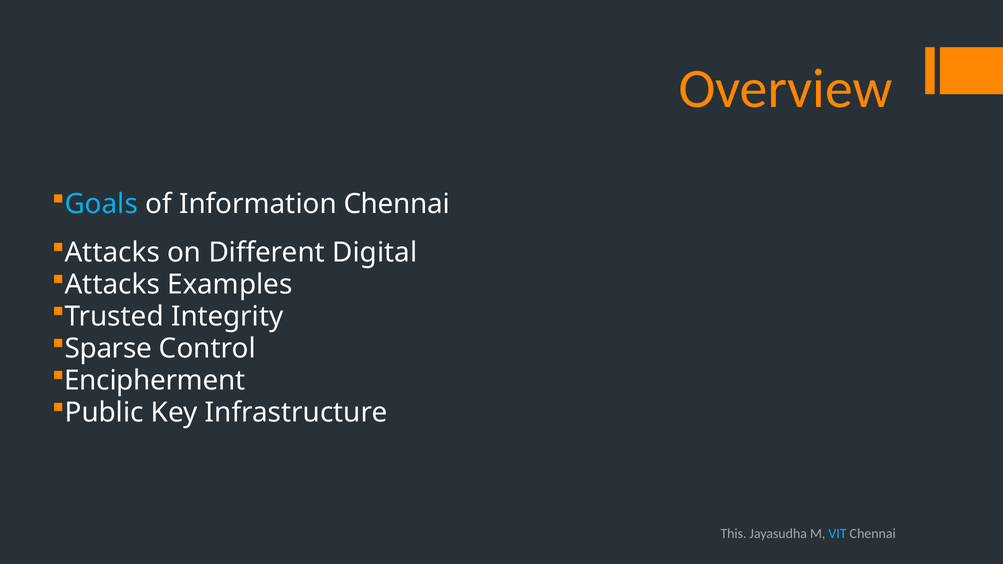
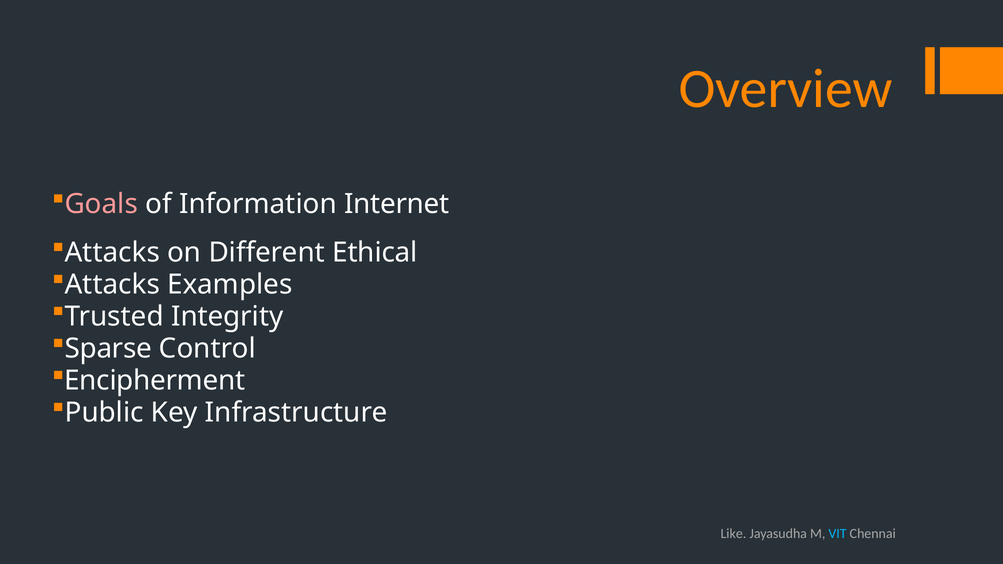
Goals colour: light blue -> pink
Information Chennai: Chennai -> Internet
Digital: Digital -> Ethical
This: This -> Like
